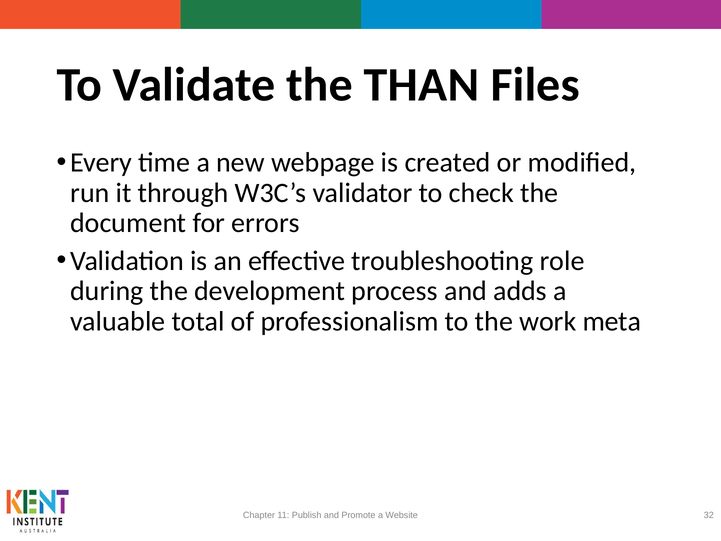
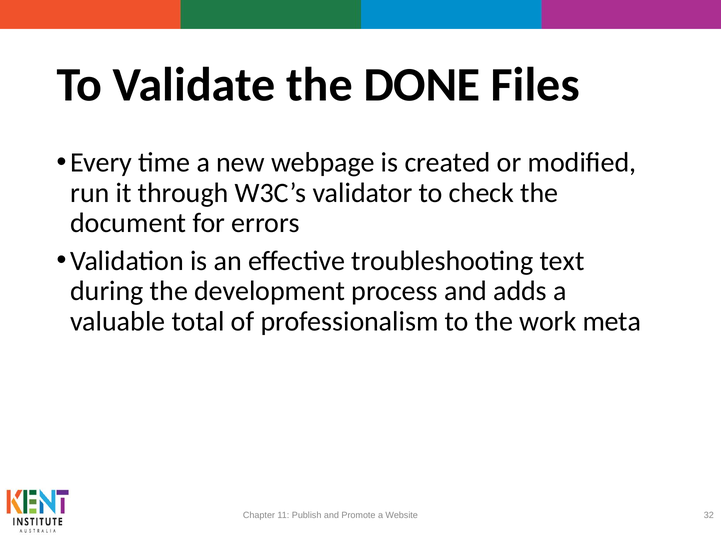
THAN: THAN -> DONE
role: role -> text
